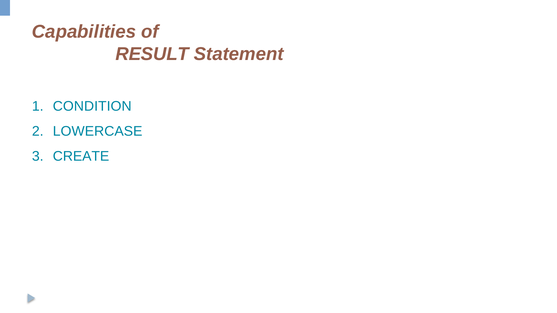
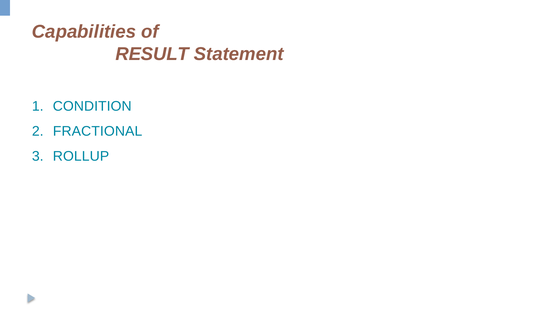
LOWERCASE: LOWERCASE -> FRACTIONAL
CREATE: CREATE -> ROLLUP
